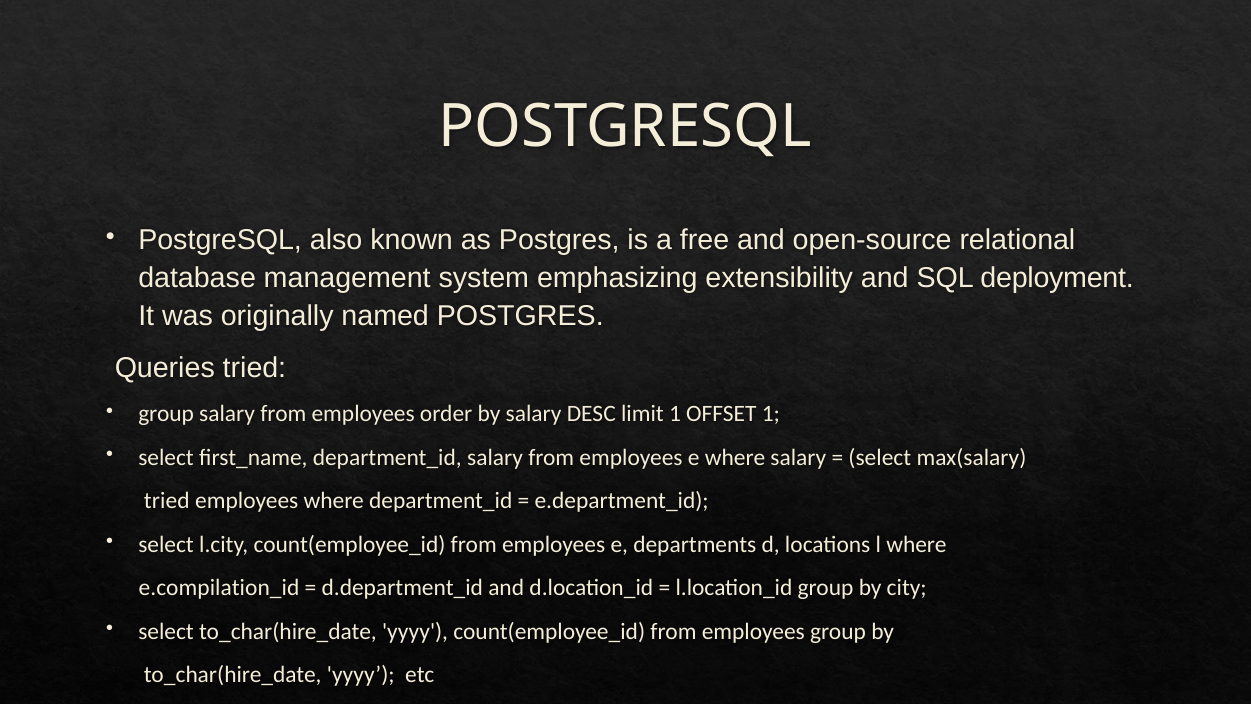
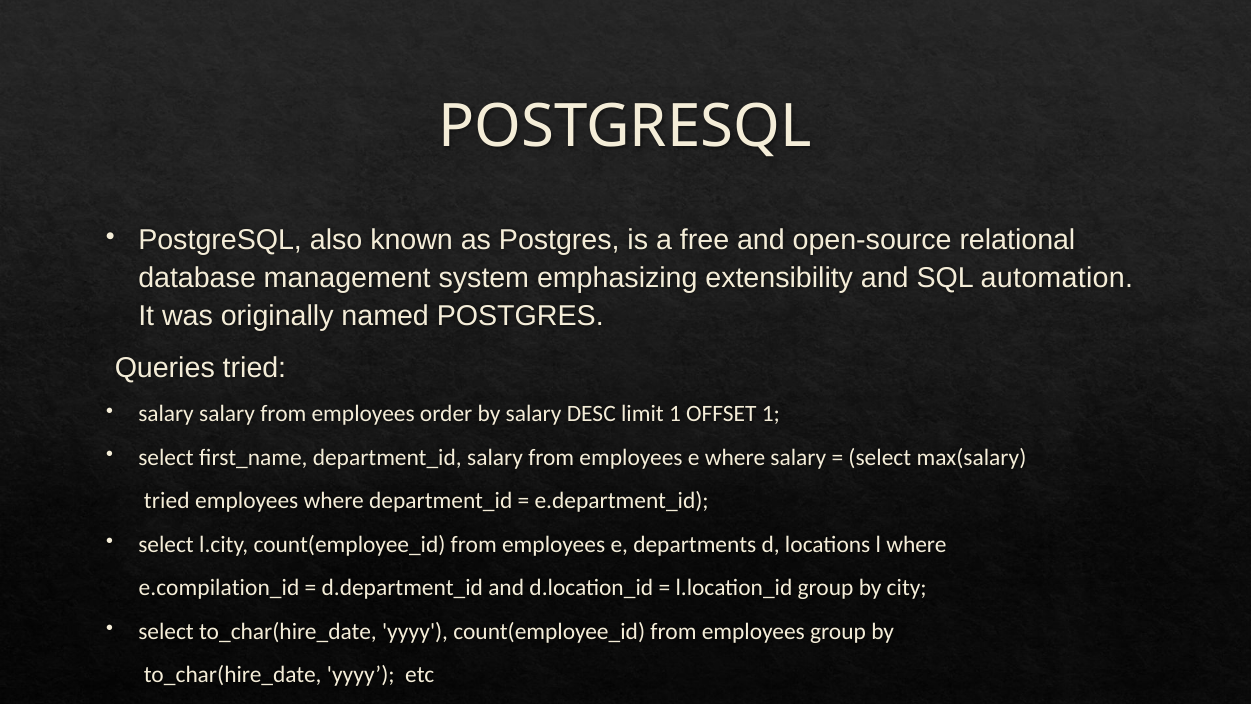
deployment: deployment -> automation
group at (166, 414): group -> salary
